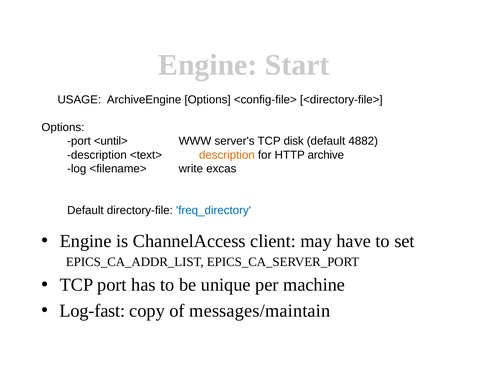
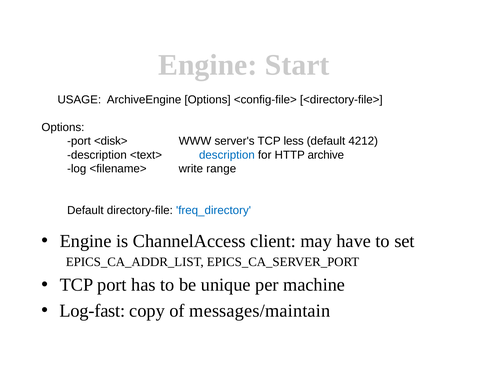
<until>: <until> -> <disk>
disk: disk -> less
4882: 4882 -> 4212
description at (227, 155) colour: orange -> blue
excas: excas -> range
